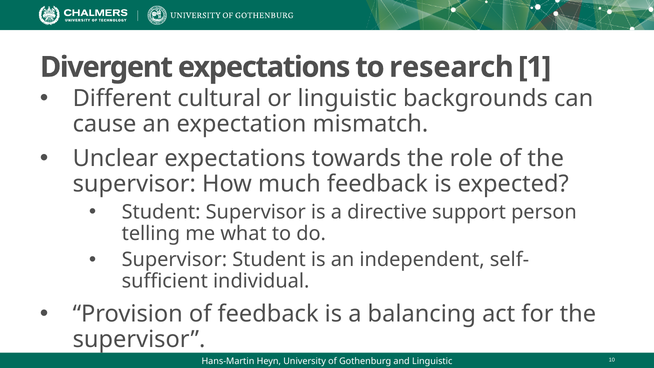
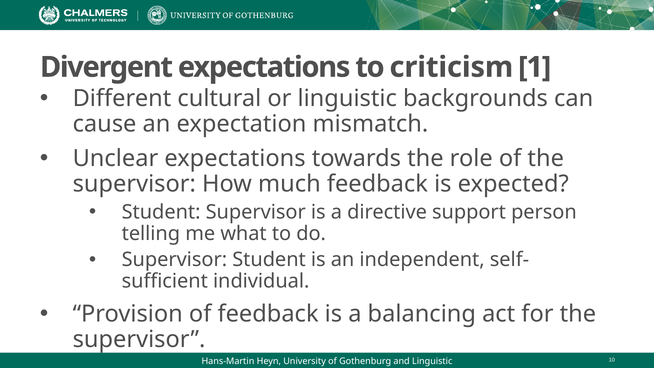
research: research -> criticism
